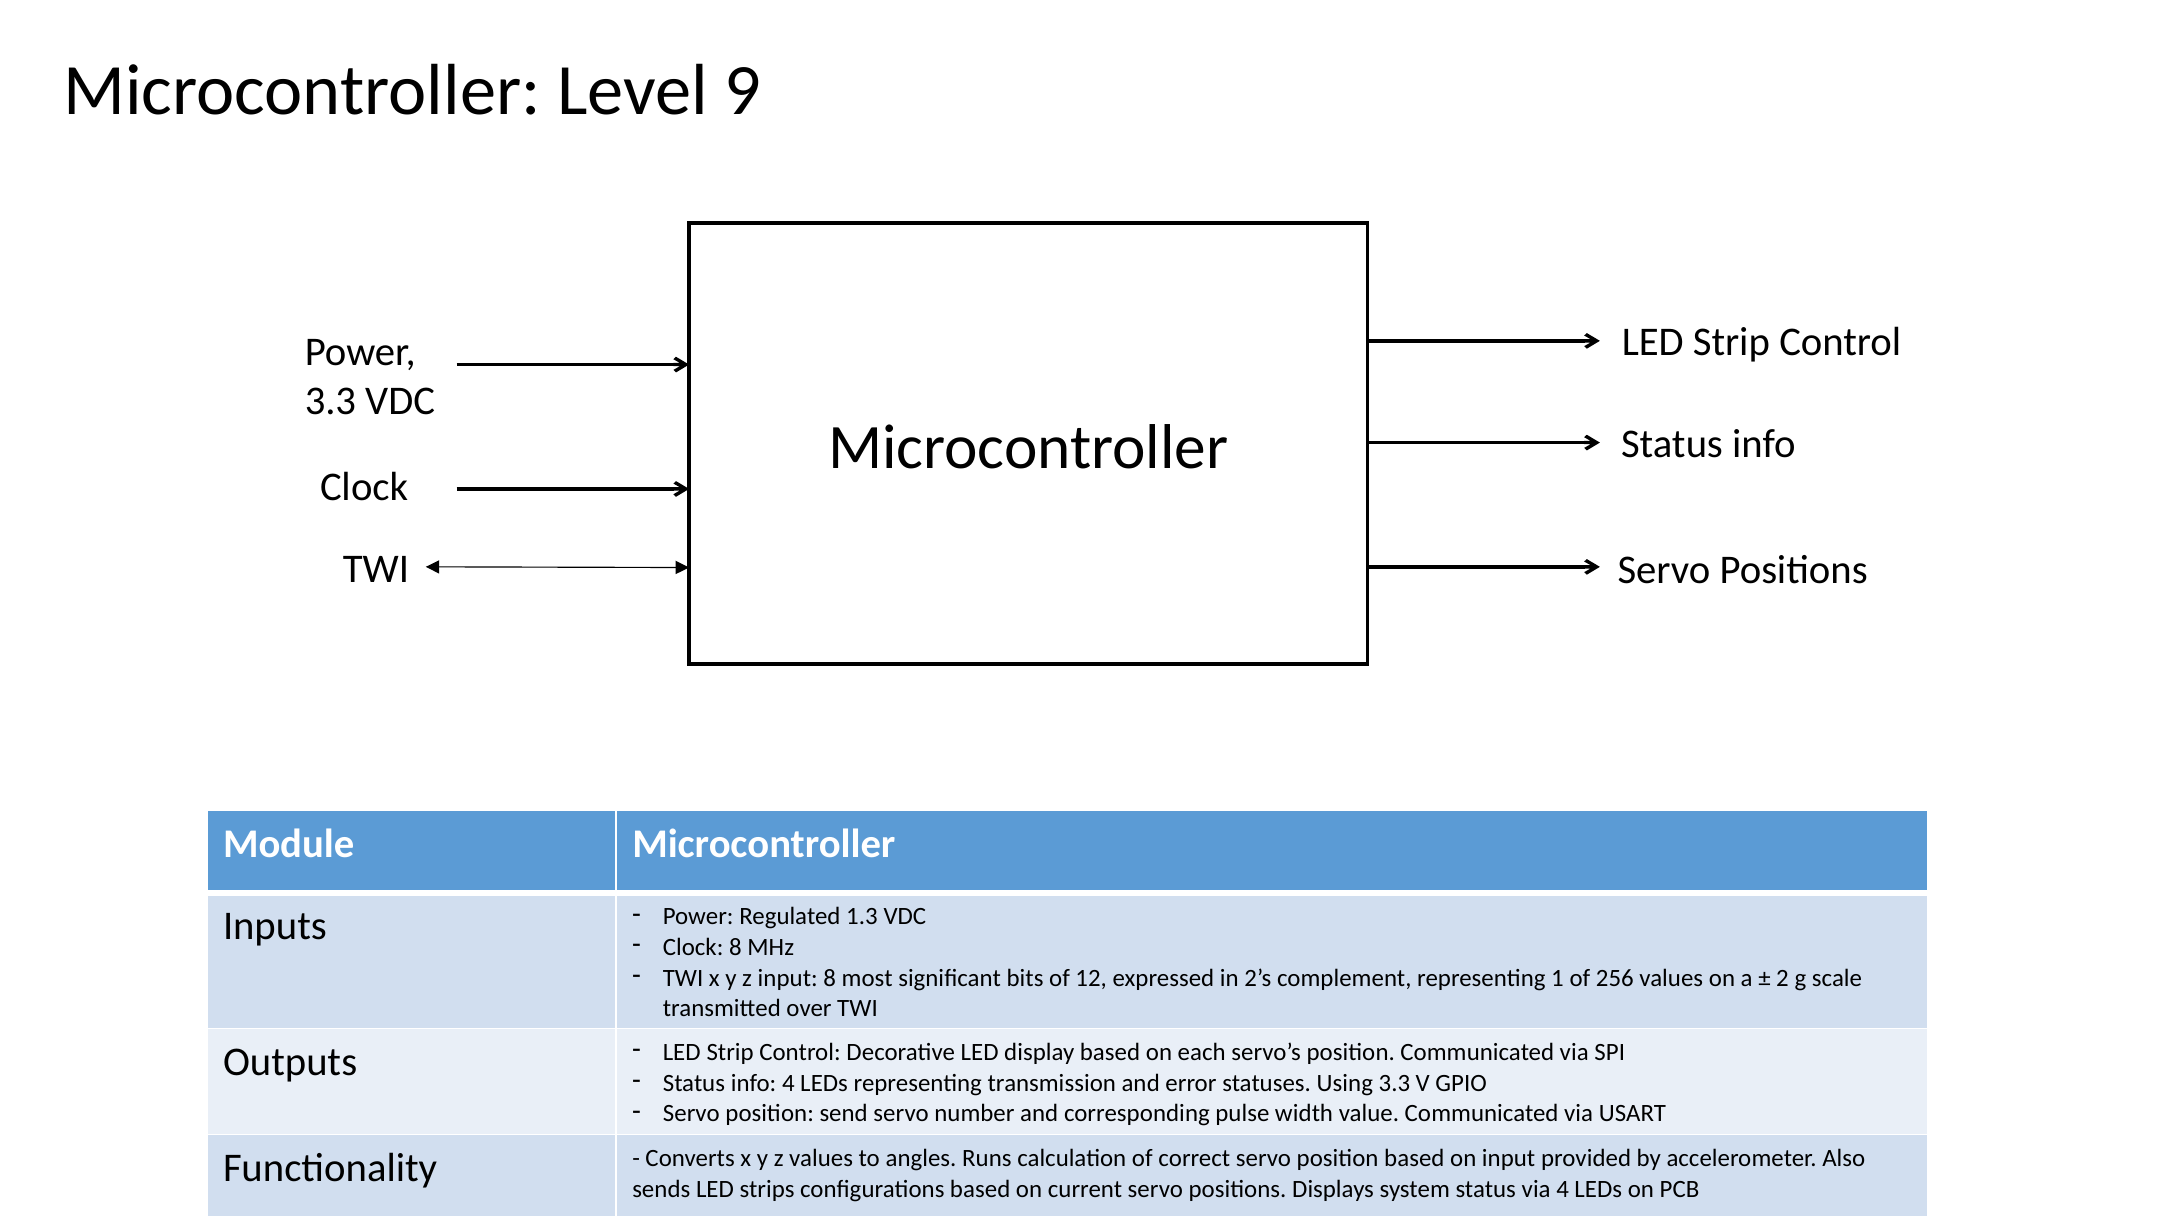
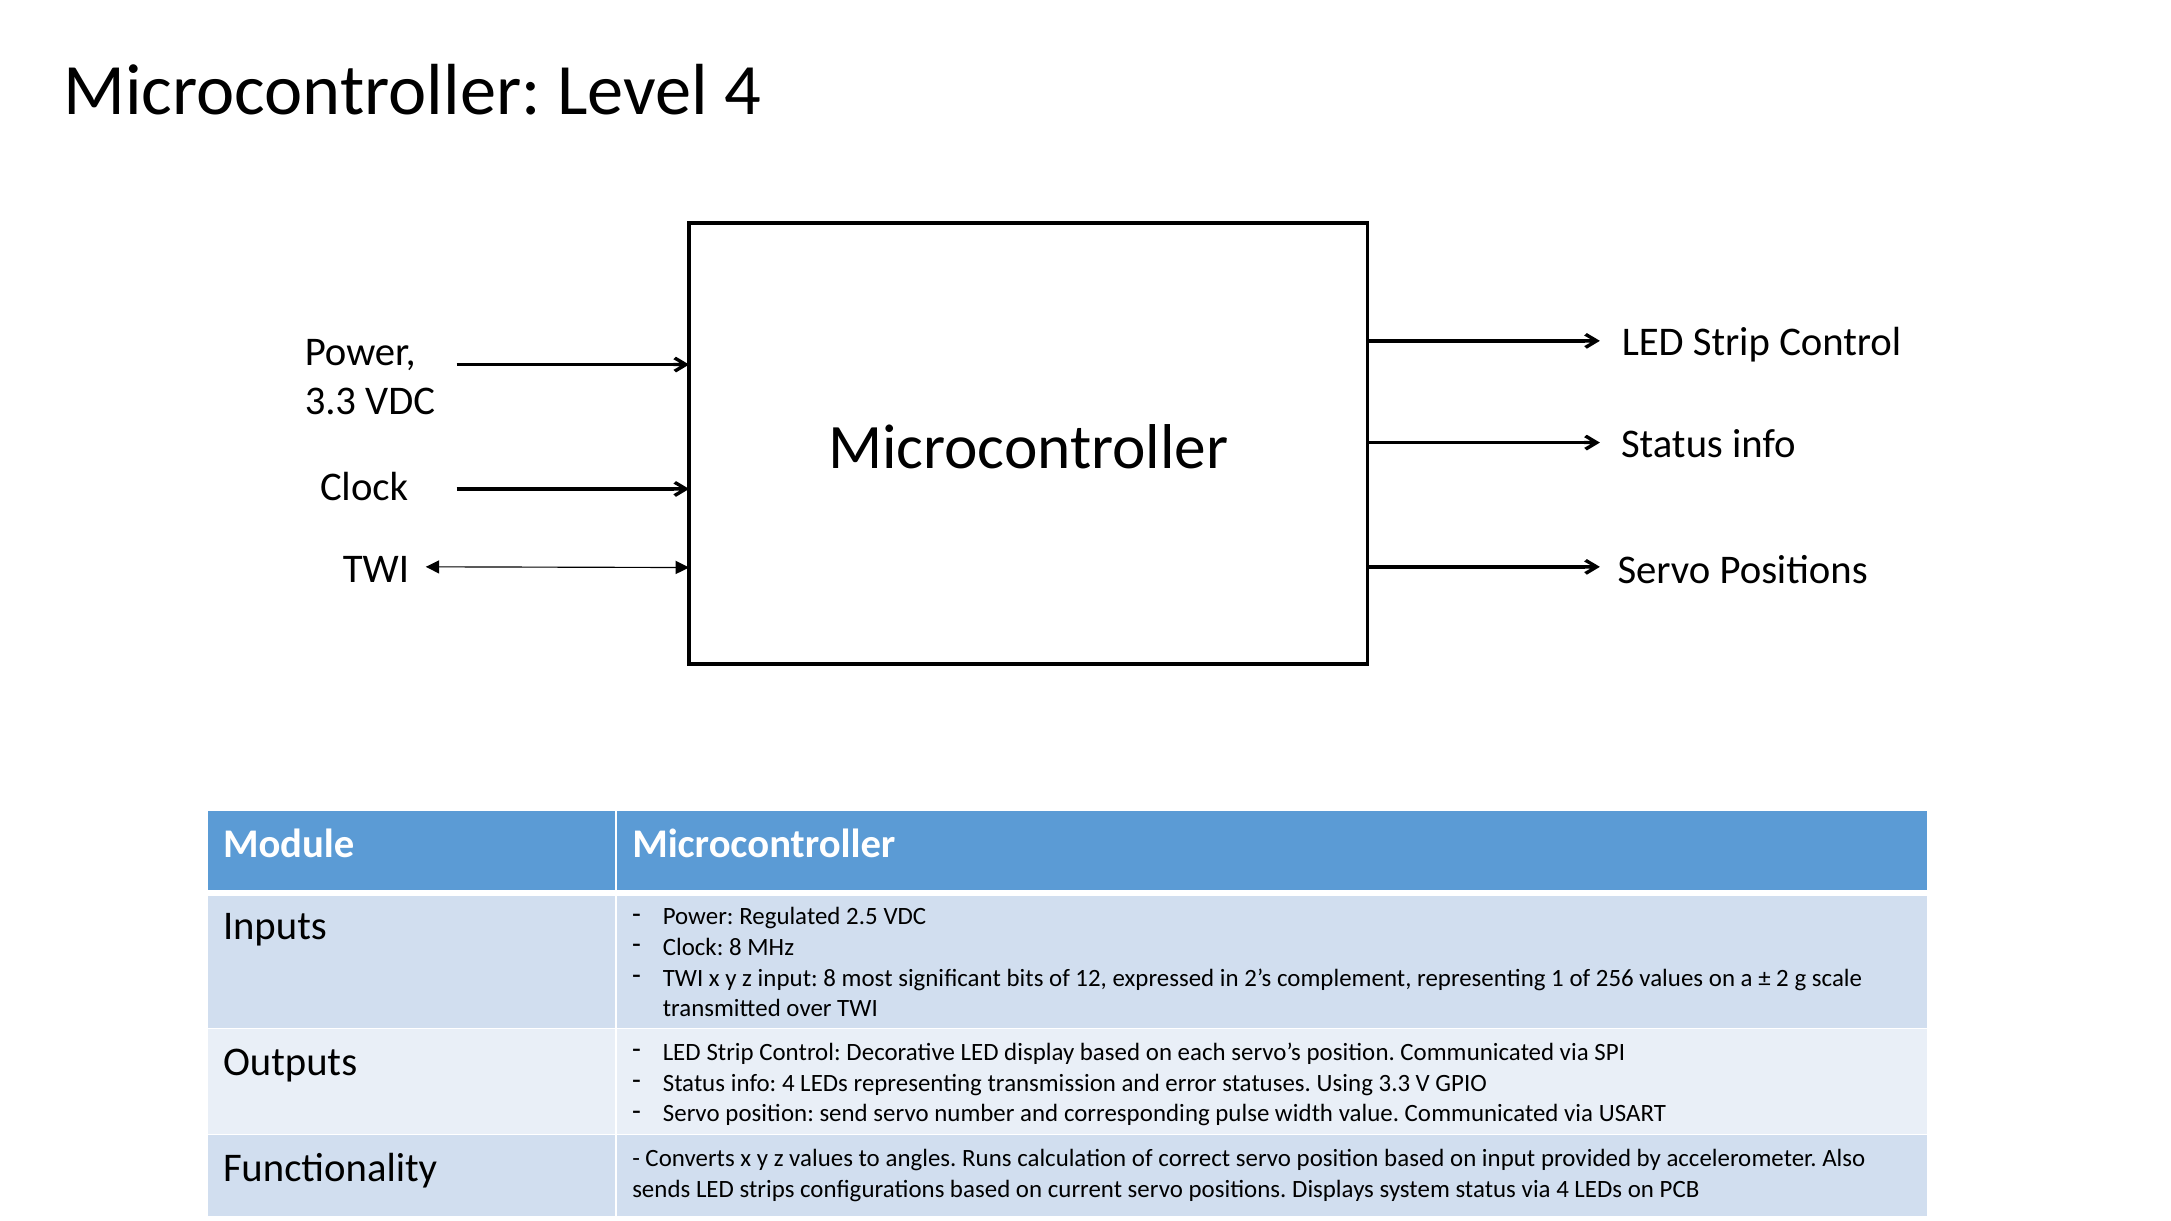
Level 9: 9 -> 4
1.3: 1.3 -> 2.5
